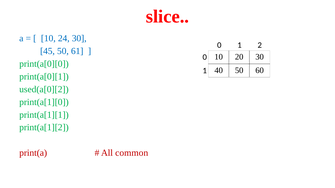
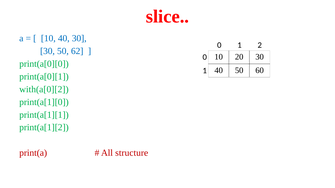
10 24: 24 -> 40
45 at (47, 51): 45 -> 30
61: 61 -> 62
used(a[0][2: used(a[0][2 -> with(a[0][2
common: common -> structure
